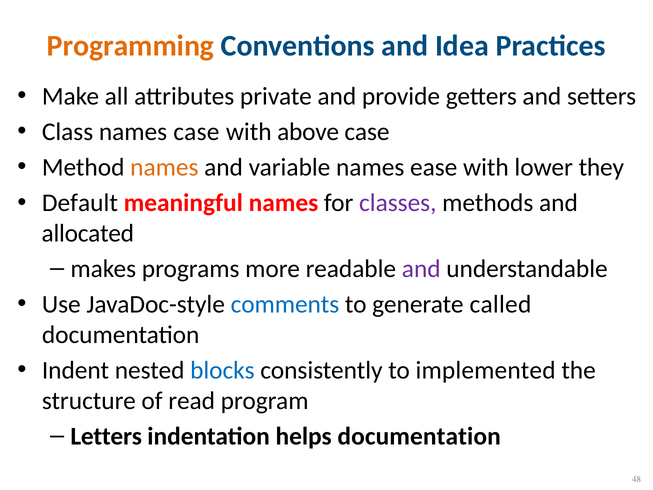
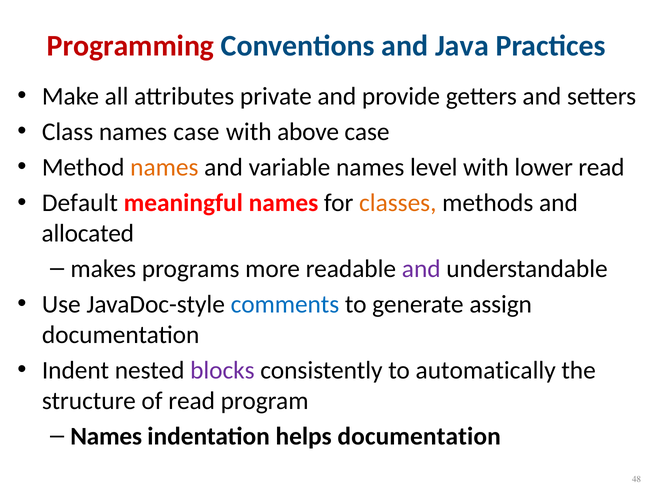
Programming colour: orange -> red
Idea: Idea -> Java
ease: ease -> level
lower they: they -> read
classes colour: purple -> orange
called: called -> assign
blocks colour: blue -> purple
implemented: implemented -> automatically
Letters at (106, 436): Letters -> Names
